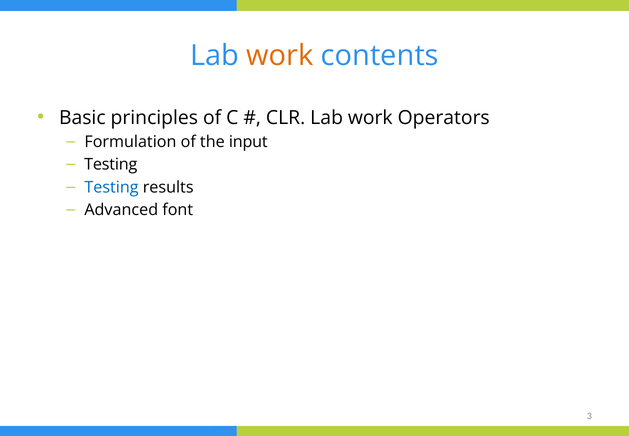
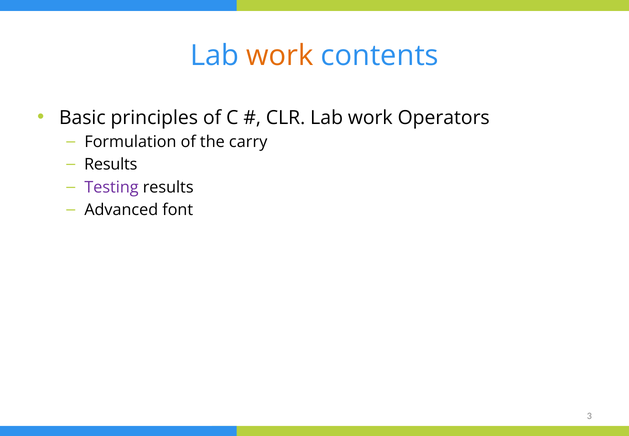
input: input -> carry
Testing at (111, 164): Testing -> Results
Testing at (111, 187) colour: blue -> purple
